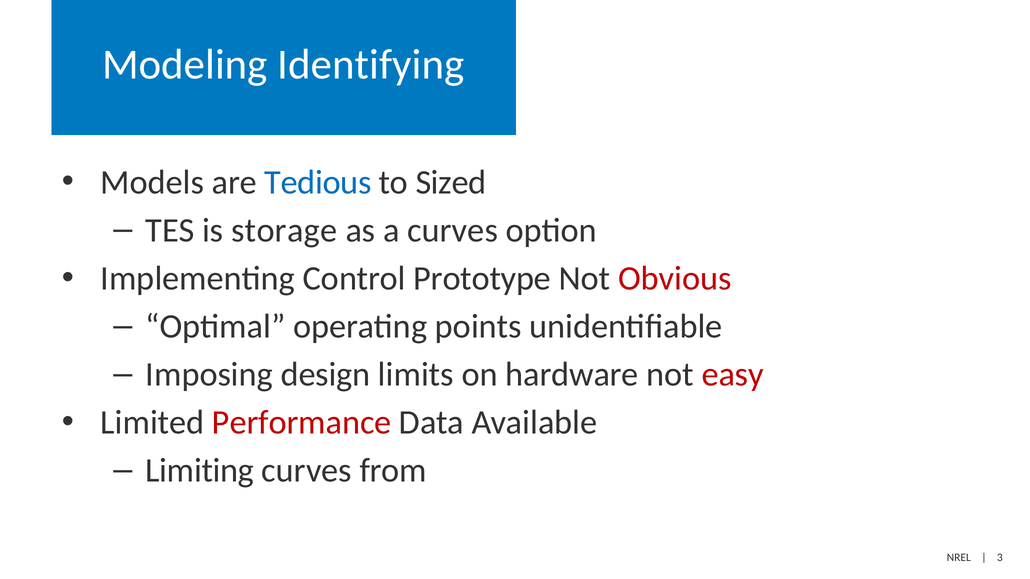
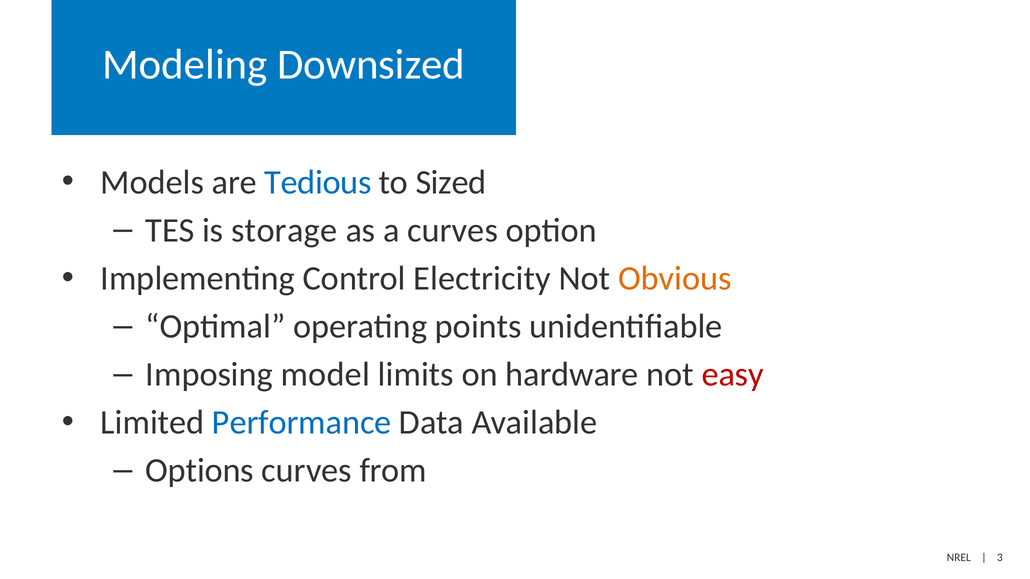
Identifying: Identifying -> Downsized
Prototype: Prototype -> Electricity
Obvious colour: red -> orange
design: design -> model
Performance colour: red -> blue
Limiting: Limiting -> Options
